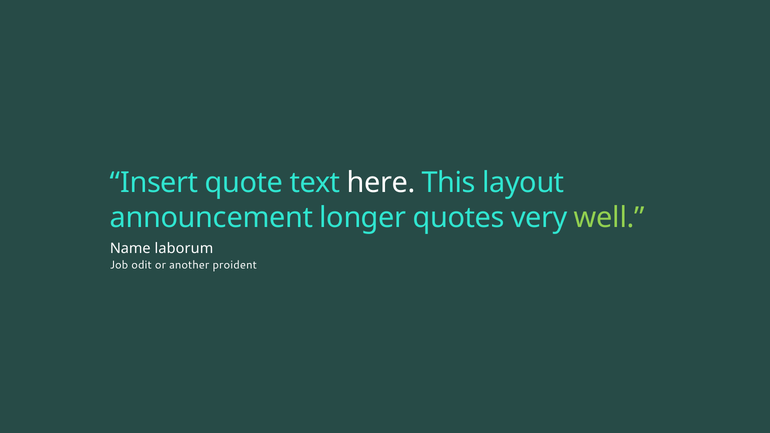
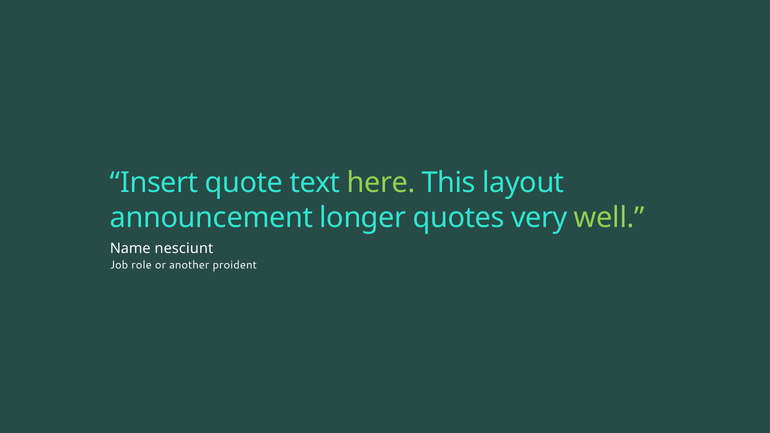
here colour: white -> light green
laborum: laborum -> nesciunt
odit: odit -> role
